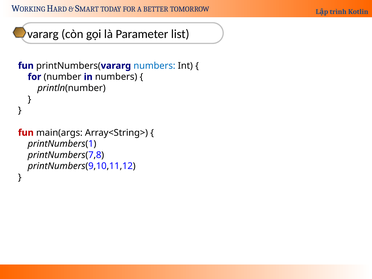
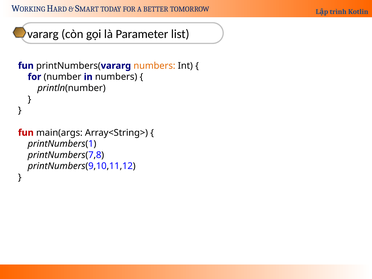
numbers at (154, 66) colour: blue -> orange
